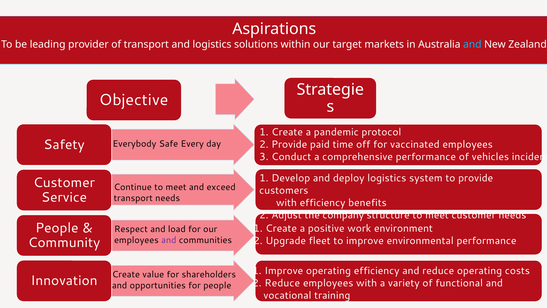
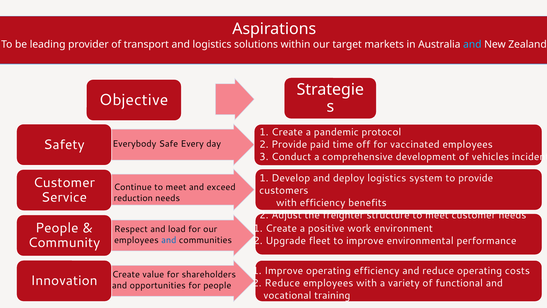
comprehensive performance: performance -> development
transport at (133, 198): transport -> reduction
company: company -> freighter
and at (169, 240) colour: purple -> blue
